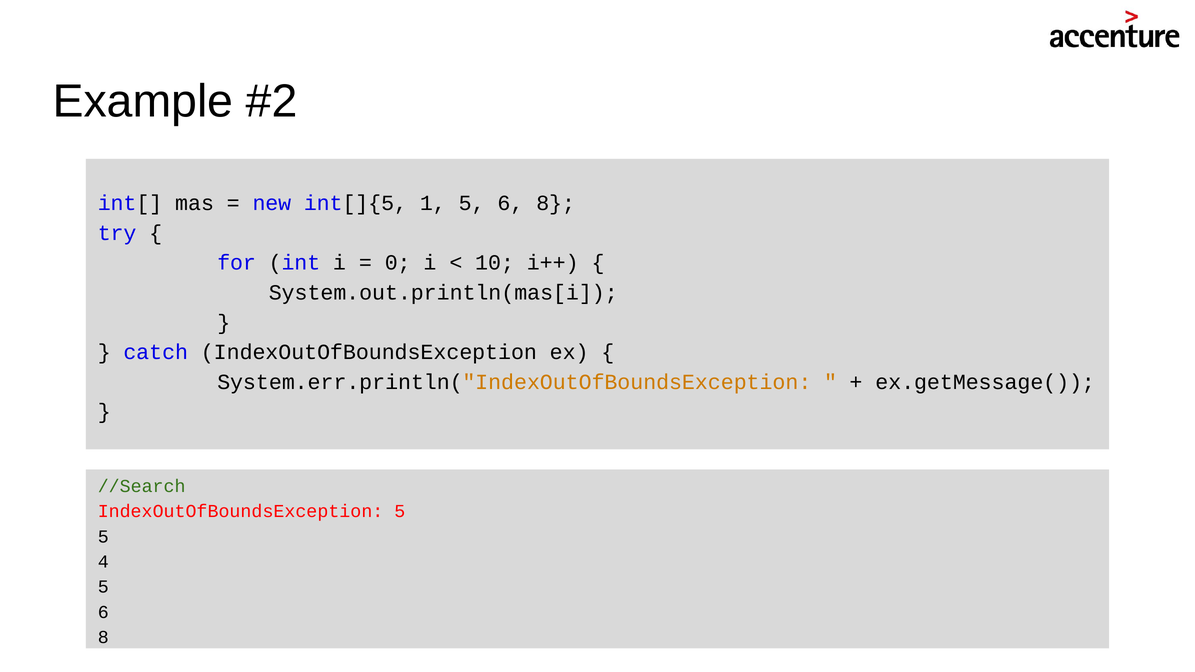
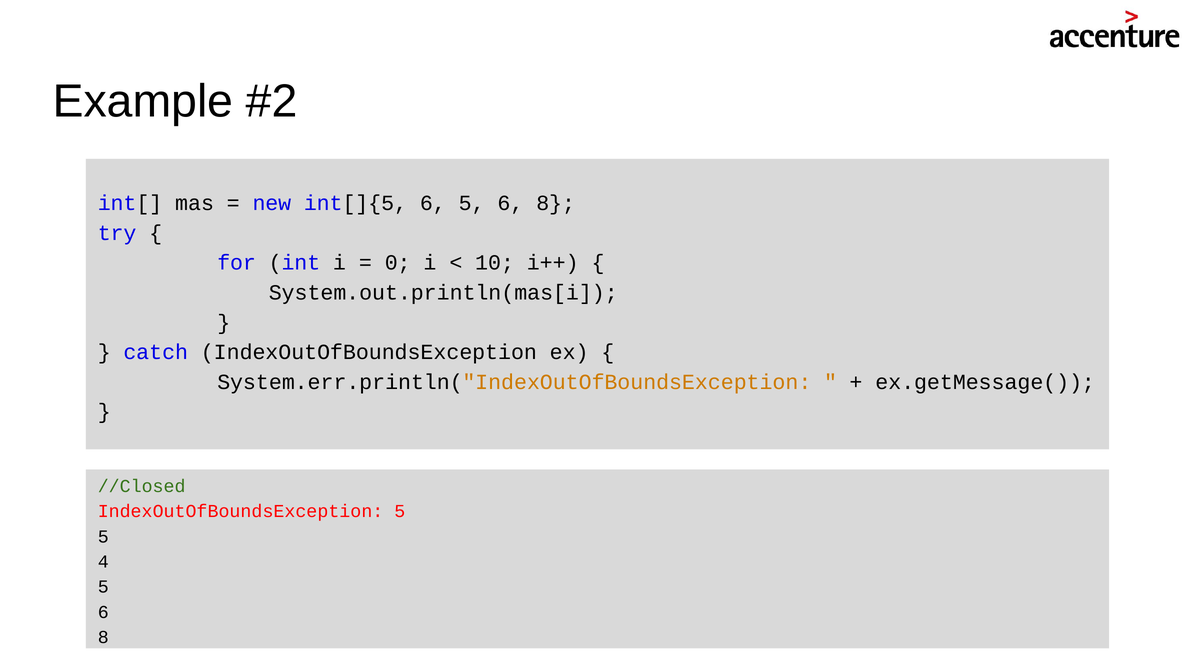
int[]{5 1: 1 -> 6
//Search: //Search -> //Closed
